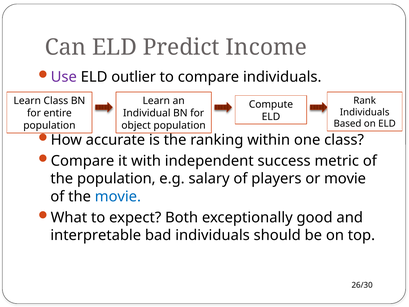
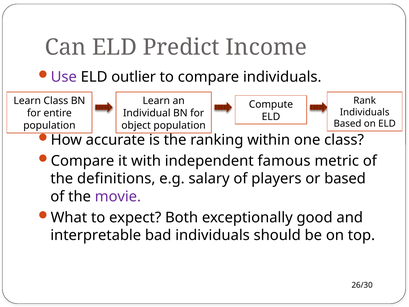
success: success -> famous
the population: population -> definitions
or movie: movie -> based
movie at (118, 196) colour: blue -> purple
